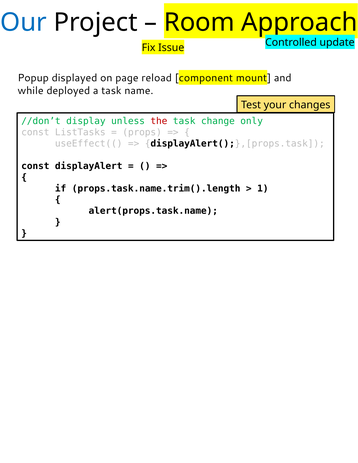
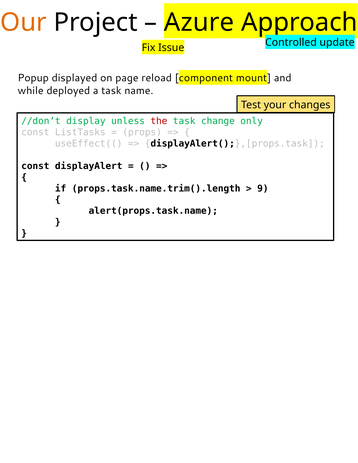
Our colour: blue -> orange
Room: Room -> Azure
1: 1 -> 9
